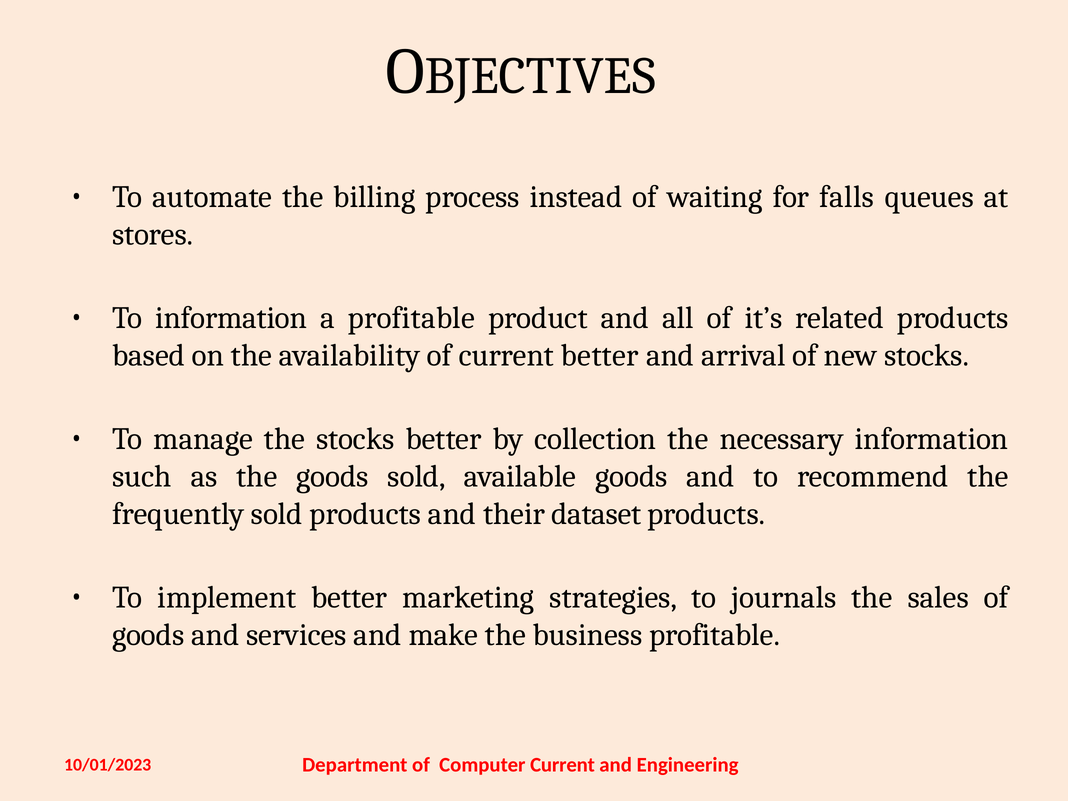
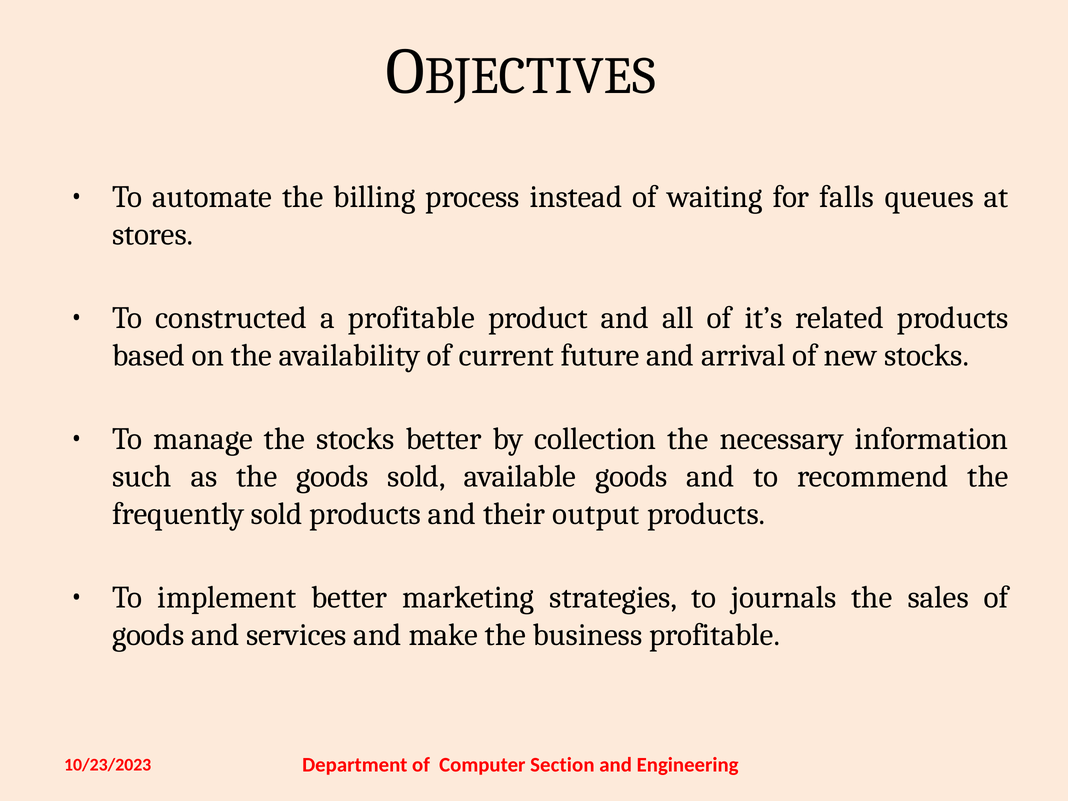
To information: information -> constructed
current better: better -> future
dataset: dataset -> output
Computer Current: Current -> Section
10/01/2023: 10/01/2023 -> 10/23/2023
